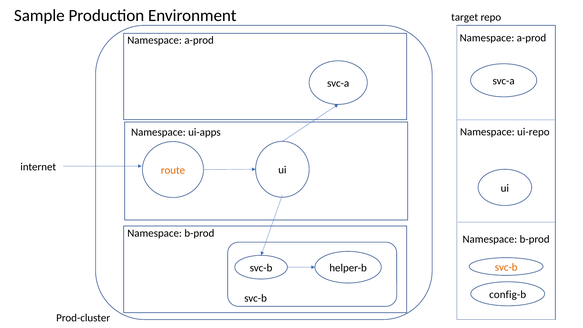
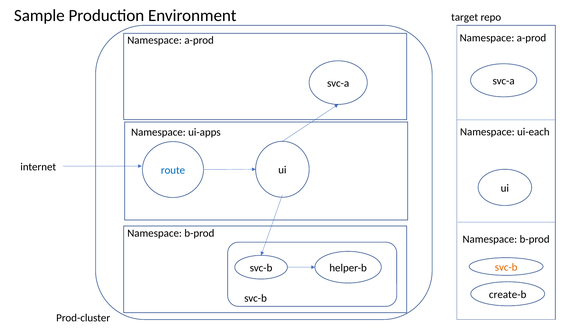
ui-repo: ui-repo -> ui-each
route colour: orange -> blue
config-b: config-b -> create-b
